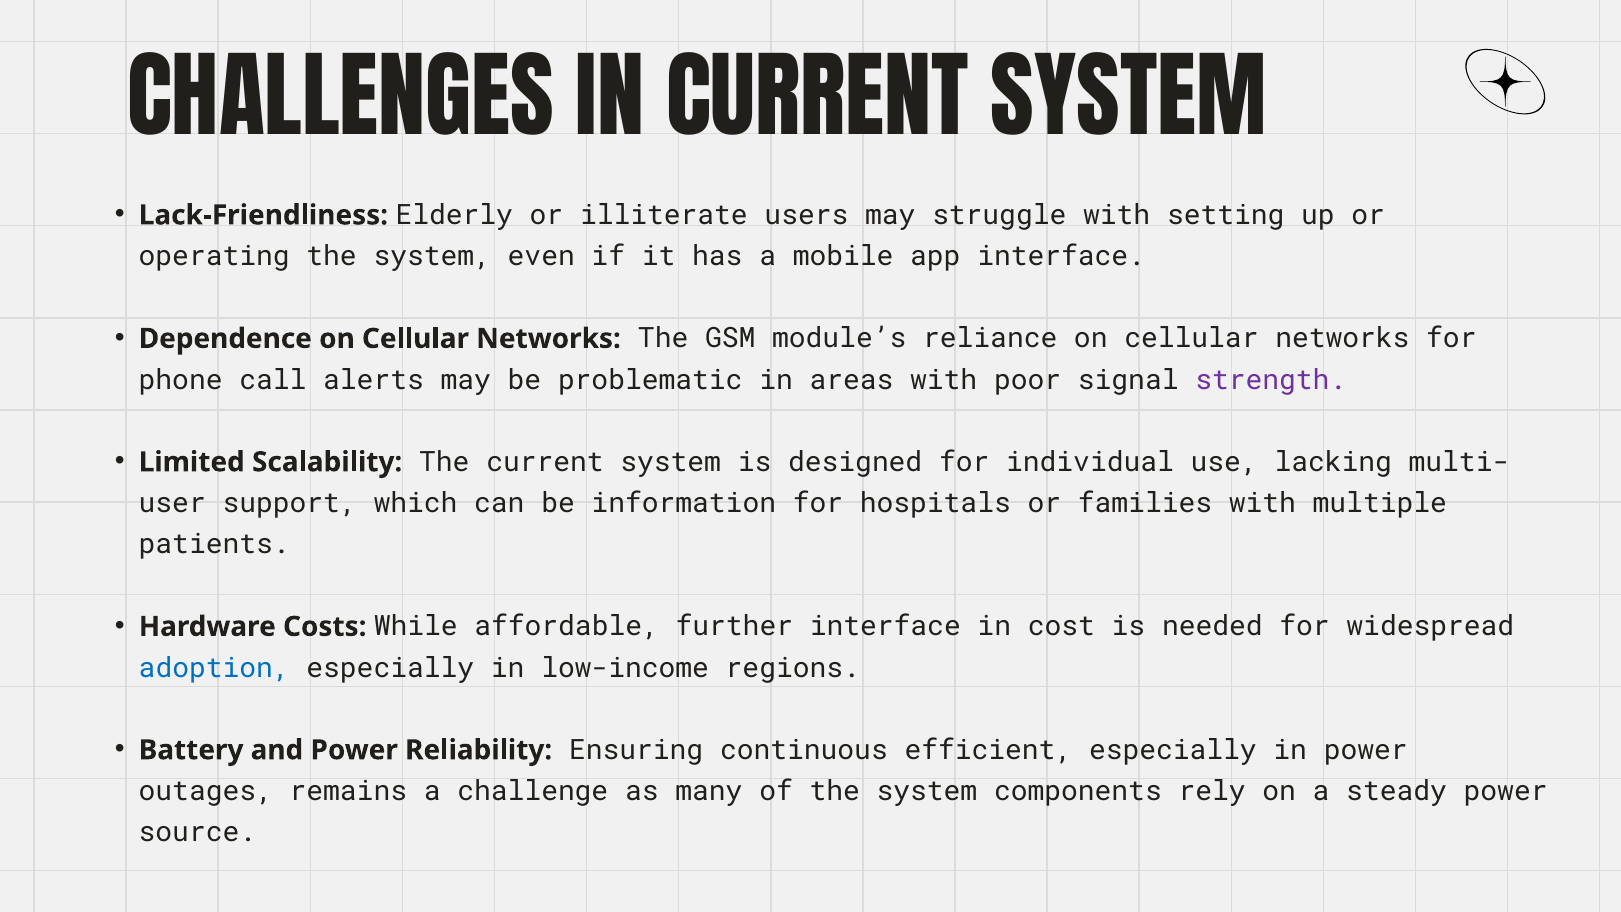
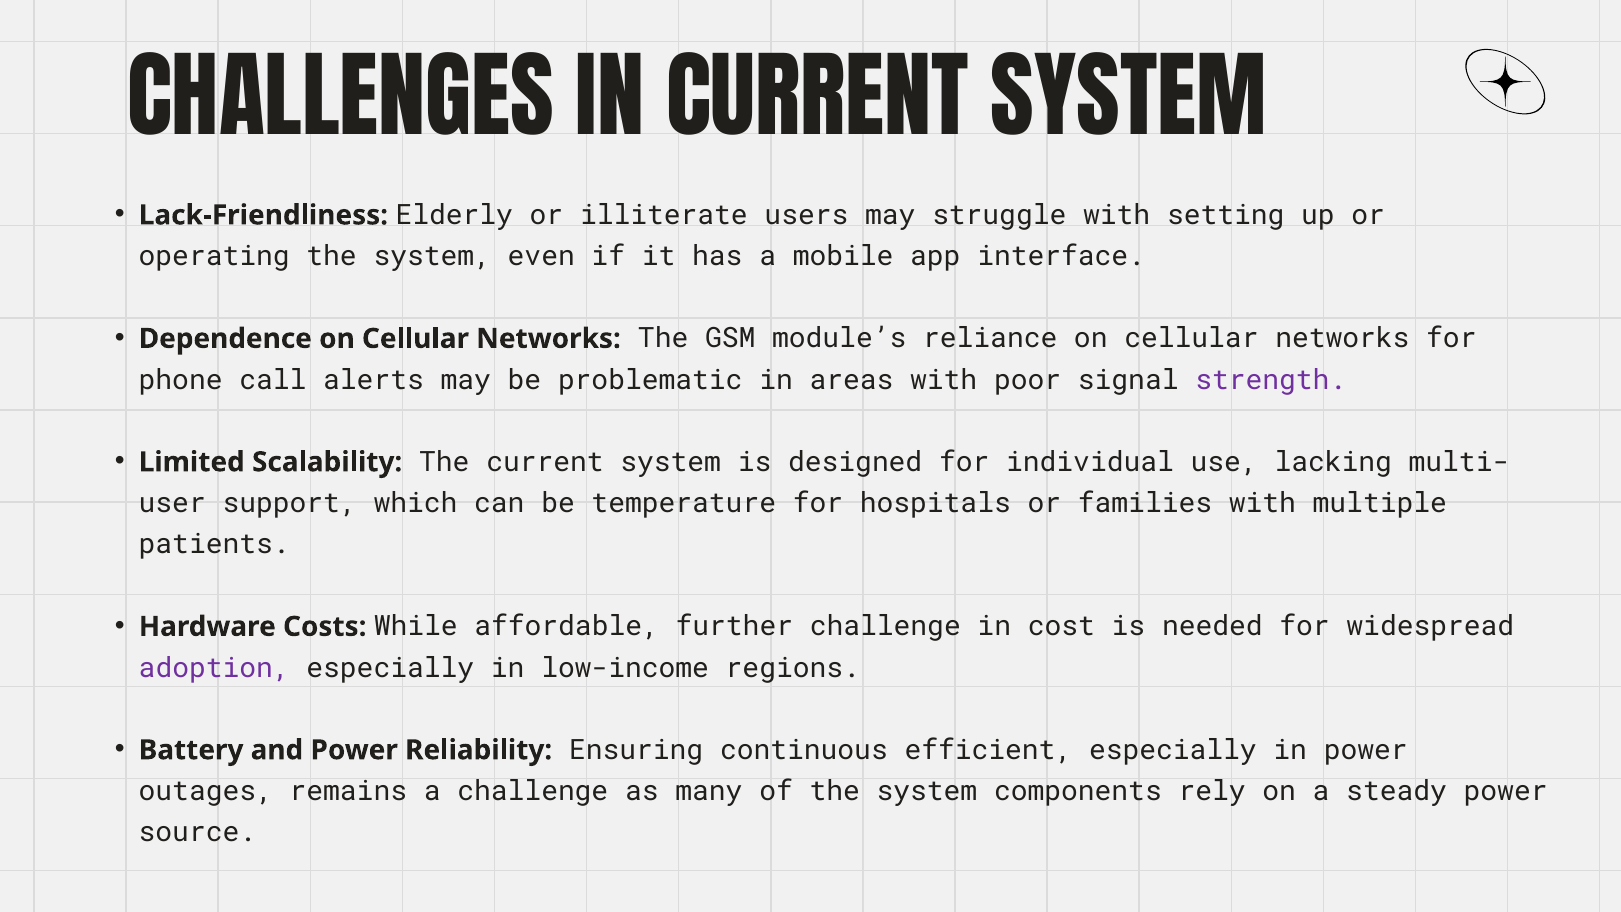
information: information -> temperature
further interface: interface -> challenge
adoption colour: blue -> purple
